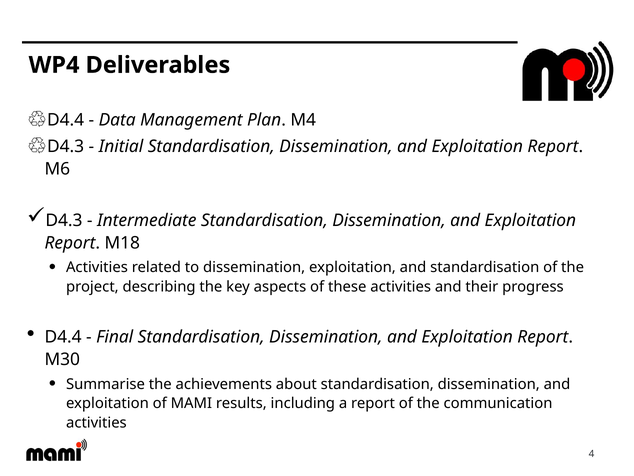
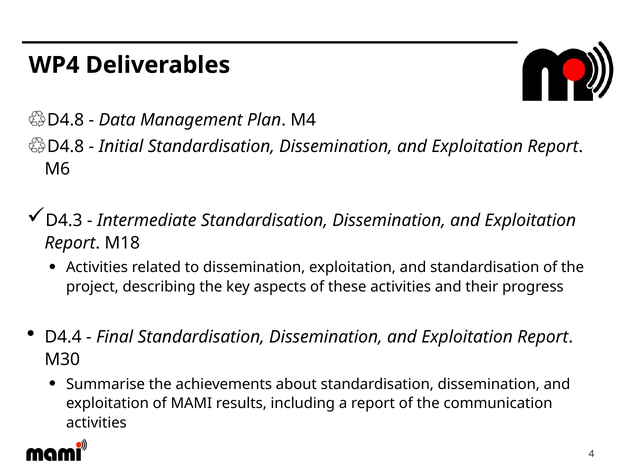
D4.4 at (66, 120): D4.4 -> D4.8
D4.3 at (66, 146): D4.3 -> D4.8
